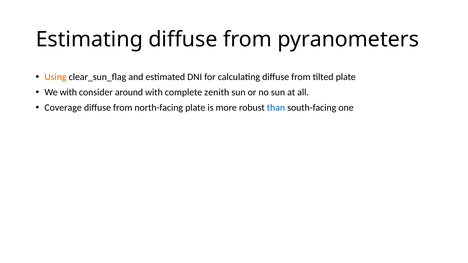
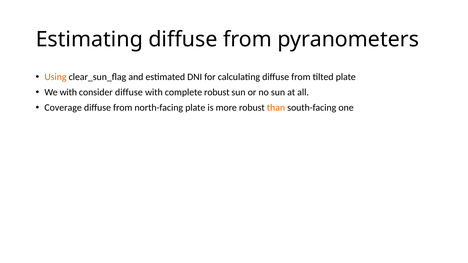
consider around: around -> diffuse
complete zenith: zenith -> robust
than colour: blue -> orange
